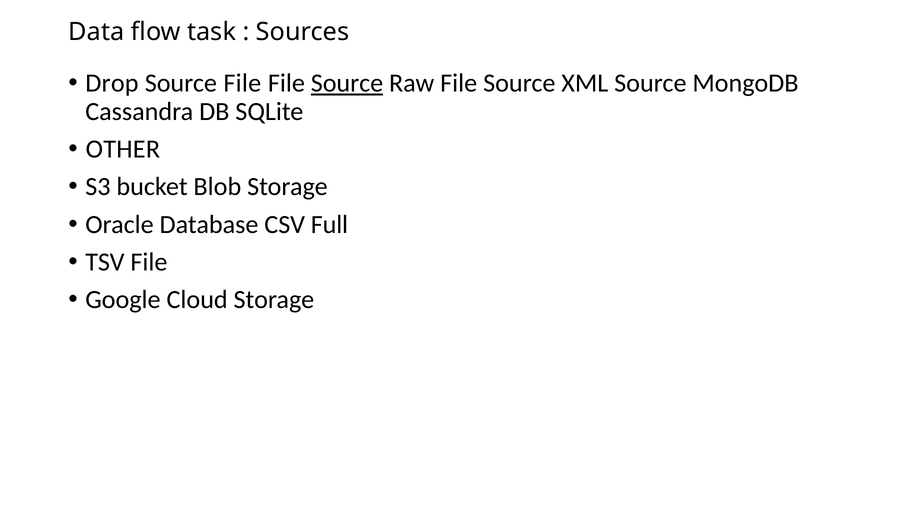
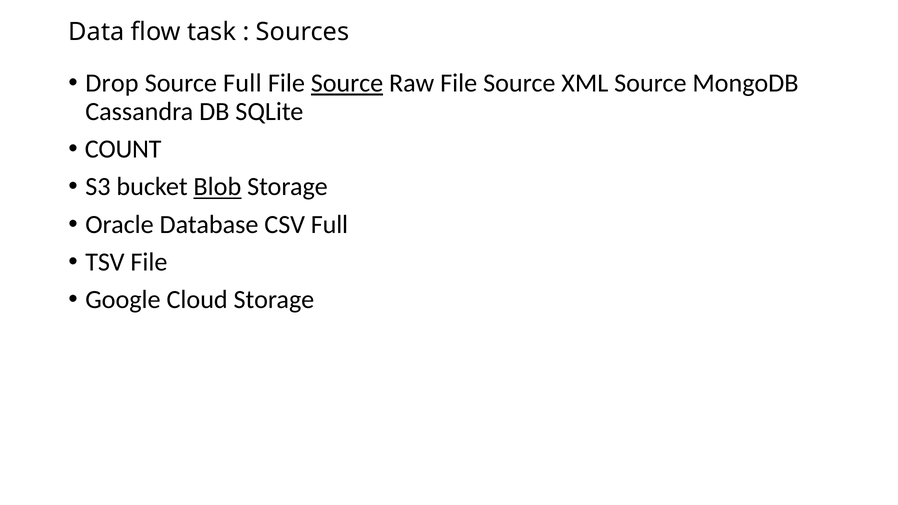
Source File: File -> Full
OTHER: OTHER -> COUNT
Blob underline: none -> present
